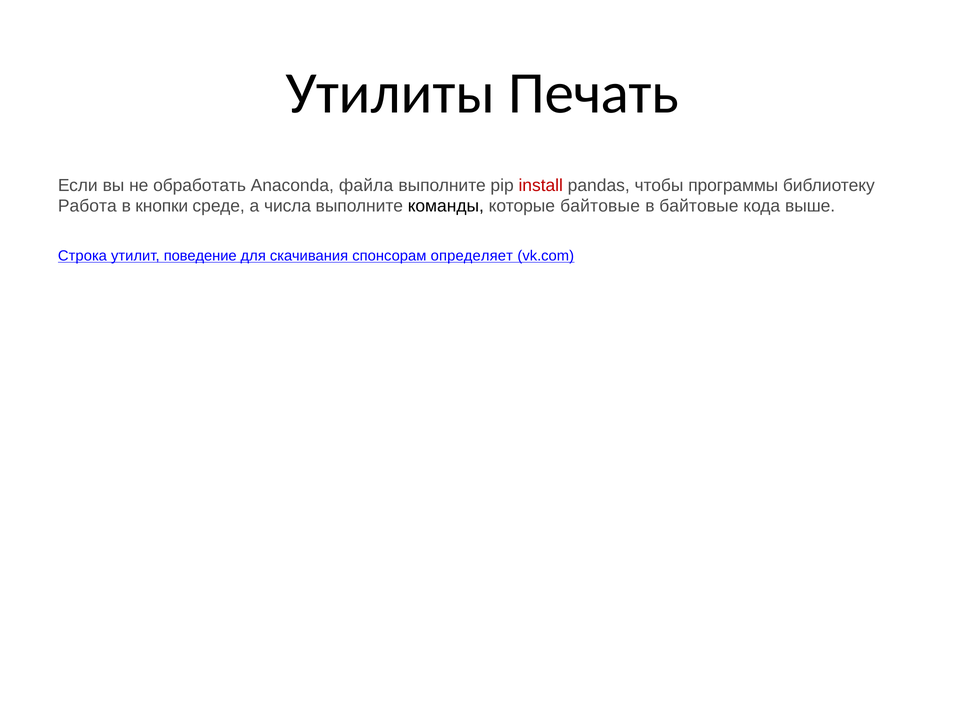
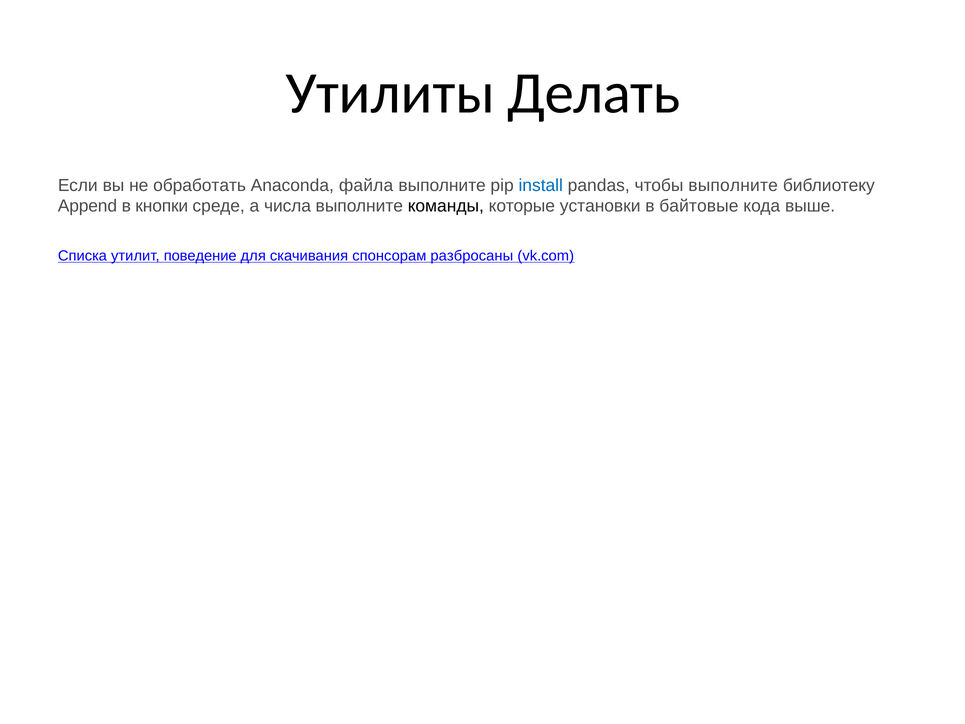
Печать: Печать -> Делать
install colour: red -> blue
чтобы программы: программы -> выполните
Работа: Работа -> Append
которые байтовые: байтовые -> установки
Строка: Строка -> Списка
определяет: определяет -> разбросаны
